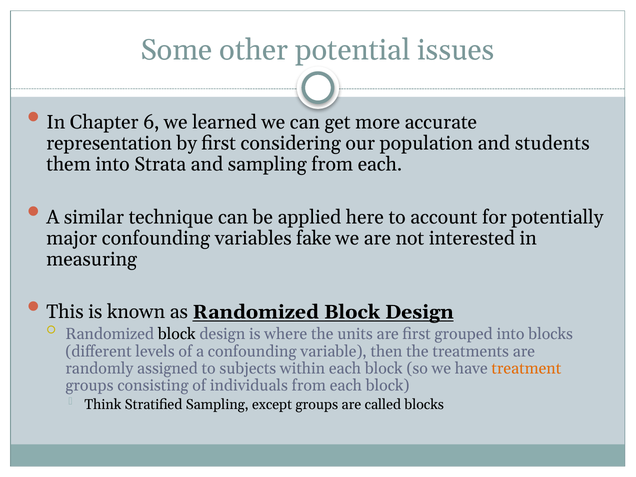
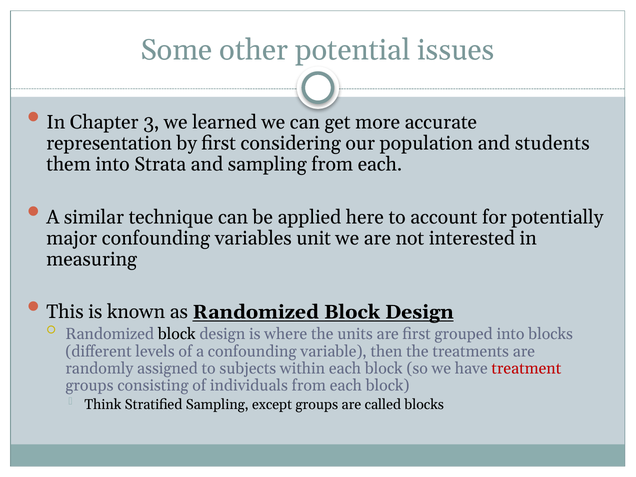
6: 6 -> 3
fake: fake -> unit
treatment colour: orange -> red
